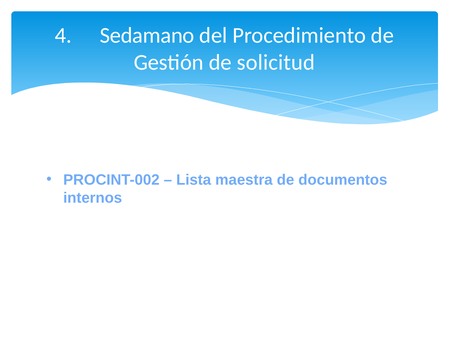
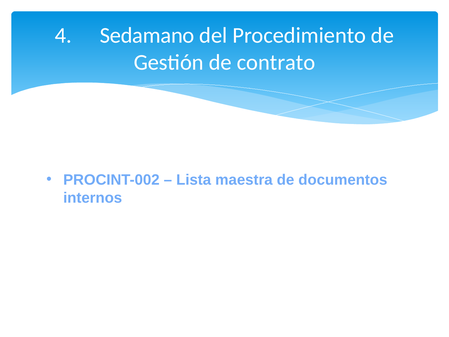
solicitud: solicitud -> contrato
